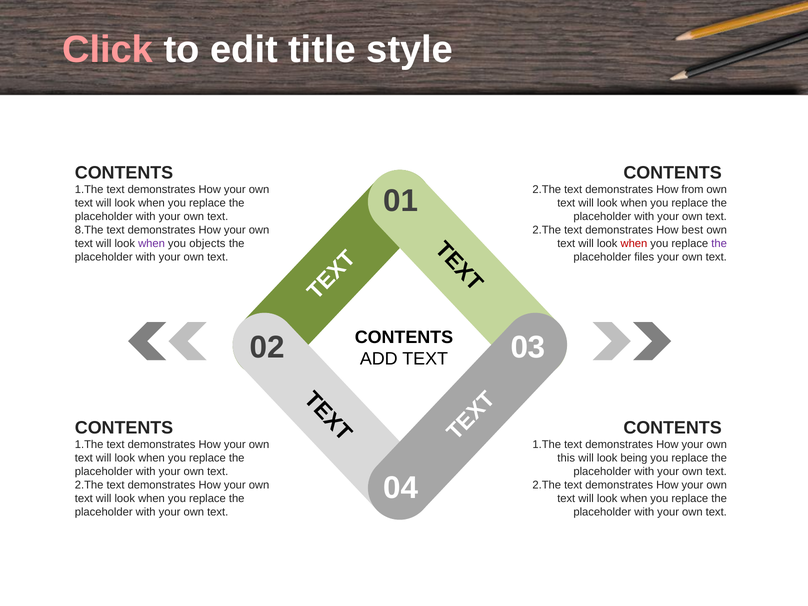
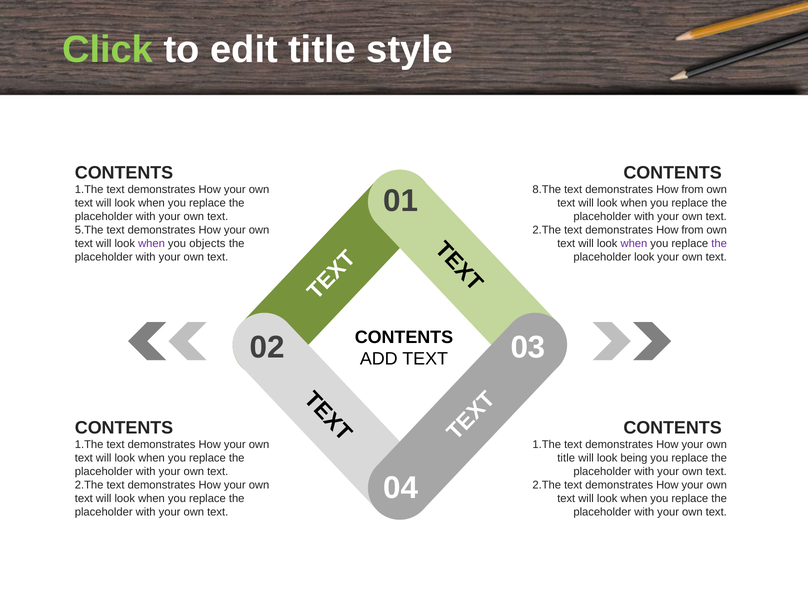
Click colour: pink -> light green
2.The at (547, 190): 2.The -> 8.The
8.The: 8.The -> 5.The
best at (692, 230): best -> from
when at (634, 244) colour: red -> purple
placeholder files: files -> look
this at (566, 458): this -> title
